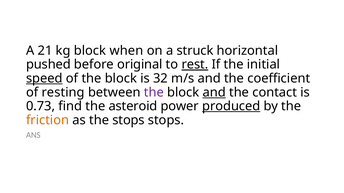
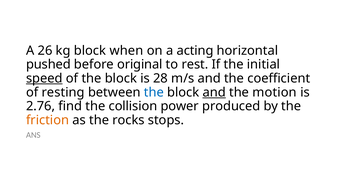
21: 21 -> 26
struck: struck -> acting
rest underline: present -> none
32: 32 -> 28
the at (154, 93) colour: purple -> blue
contact: contact -> motion
0.73: 0.73 -> 2.76
asteroid: asteroid -> collision
produced underline: present -> none
the stops: stops -> rocks
